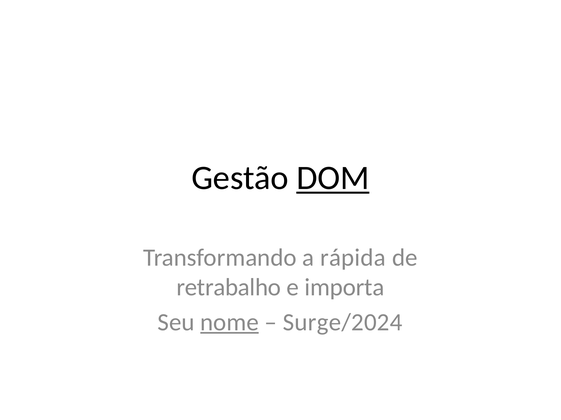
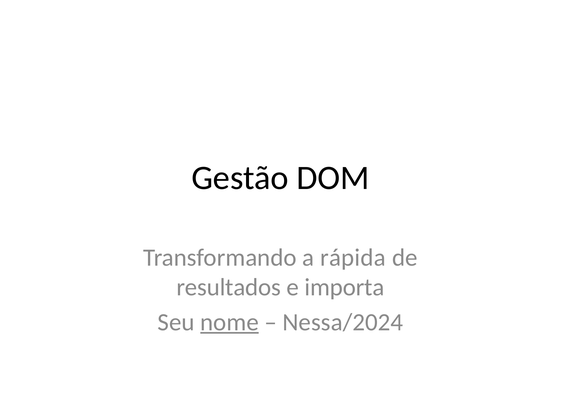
DOM underline: present -> none
retrabalho: retrabalho -> resultados
Surge/2024: Surge/2024 -> Nessa/2024
